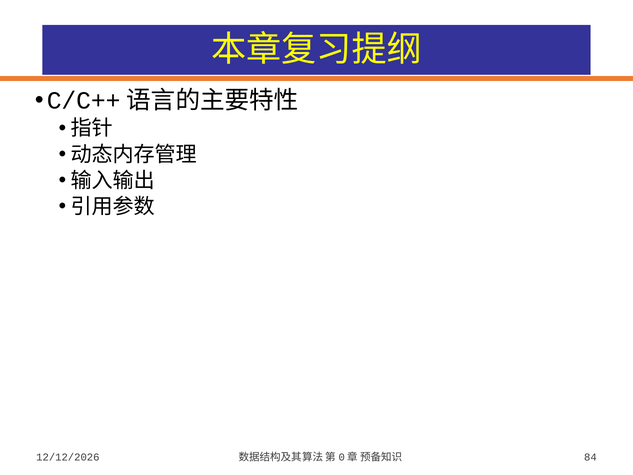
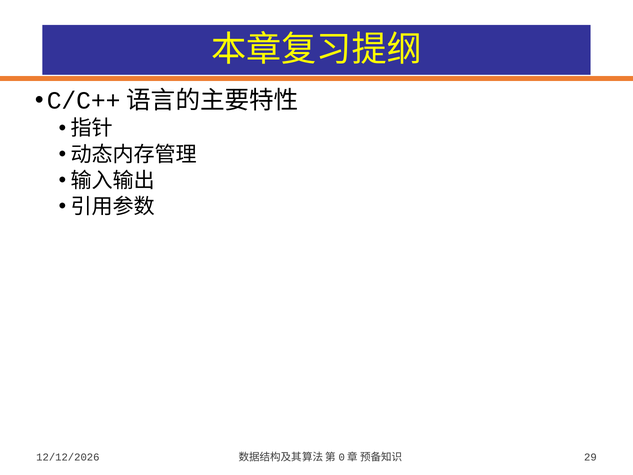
84: 84 -> 29
